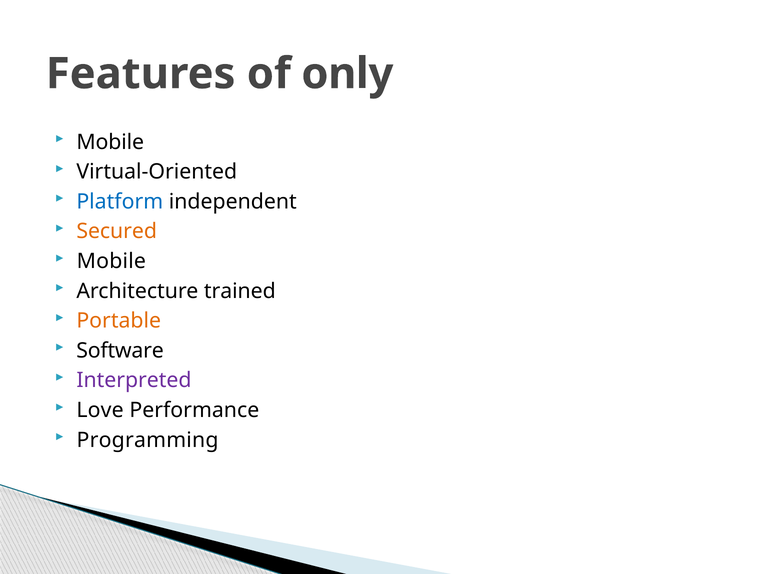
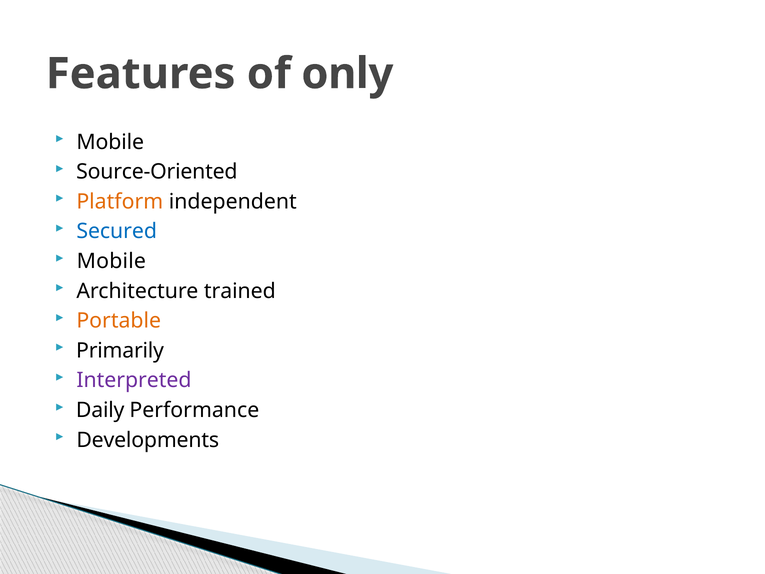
Virtual-Oriented: Virtual-Oriented -> Source-Oriented
Platform colour: blue -> orange
Secured colour: orange -> blue
Software: Software -> Primarily
Love: Love -> Daily
Programming: Programming -> Developments
